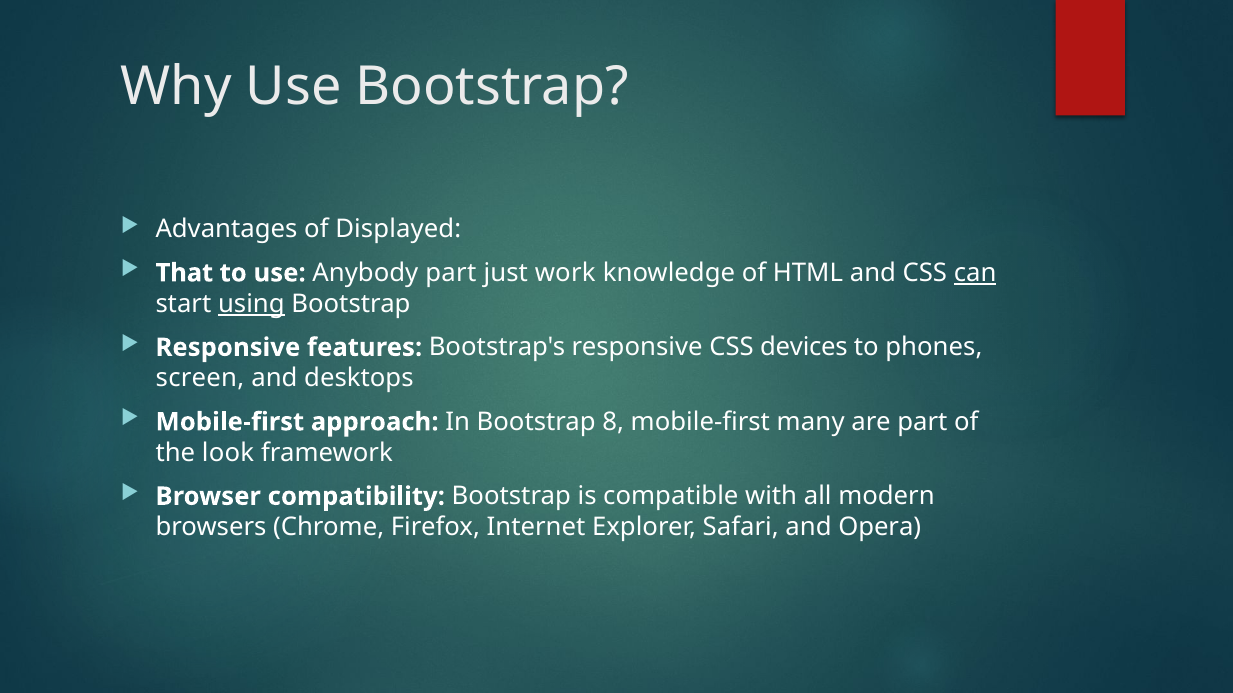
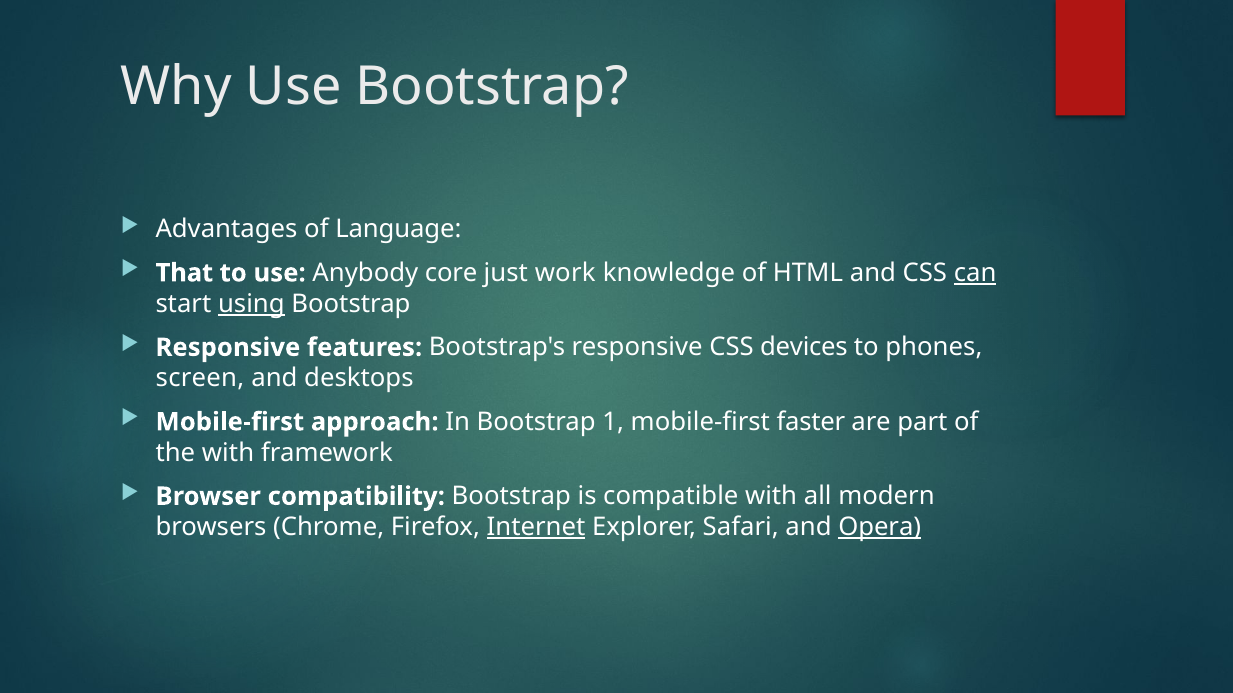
Displayed: Displayed -> Language
Anybody part: part -> core
8: 8 -> 1
many: many -> faster
the look: look -> with
Internet underline: none -> present
Opera underline: none -> present
